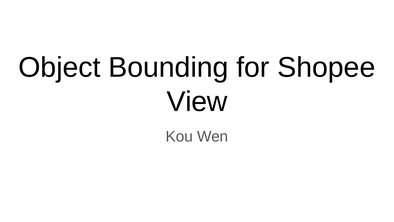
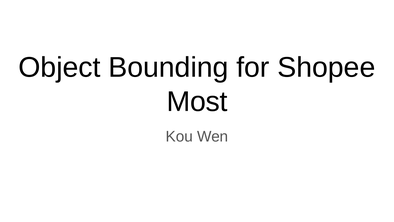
View: View -> Most
